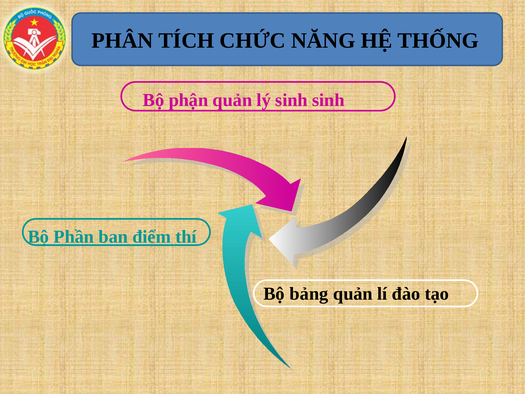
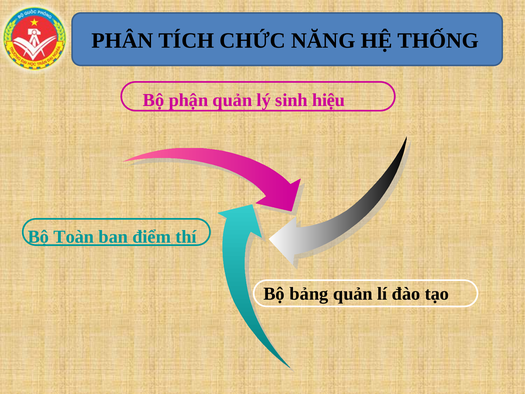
sinh sinh: sinh -> hiệu
Phần: Phần -> Toàn
